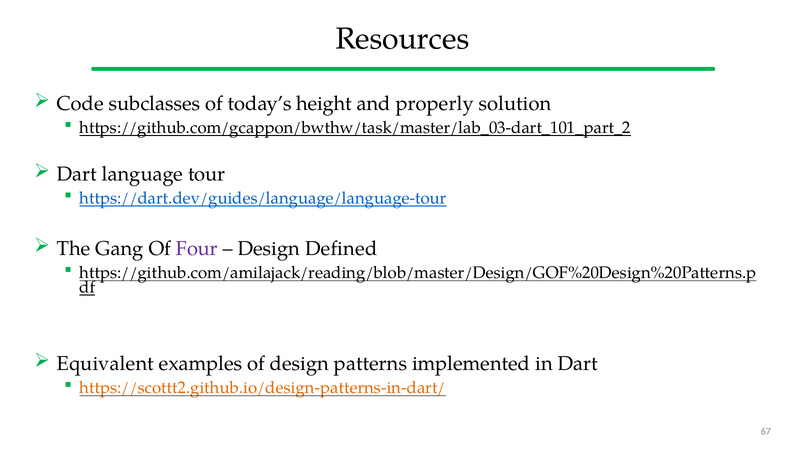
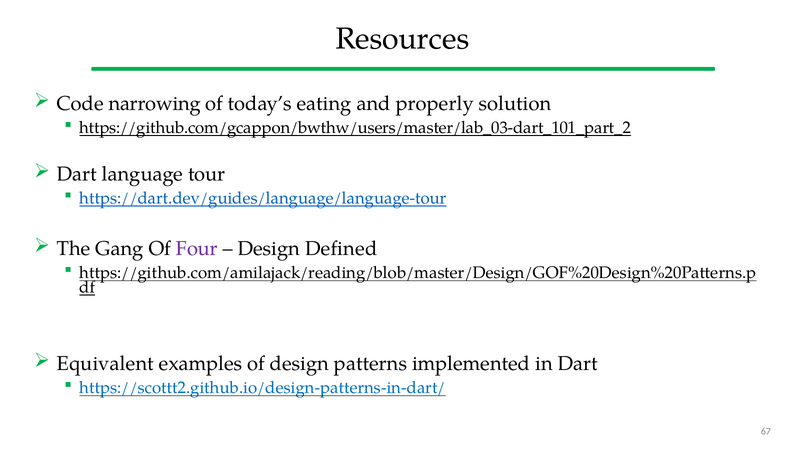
subclasses: subclasses -> narrowing
height: height -> eating
https://github.com/gcappon/bwthw/task/master/lab_03-dart_101_part_2: https://github.com/gcappon/bwthw/task/master/lab_03-dart_101_part_2 -> https://github.com/gcappon/bwthw/users/master/lab_03-dart_101_part_2
https://scottt2.github.io/design-patterns-in-dart/ colour: orange -> blue
